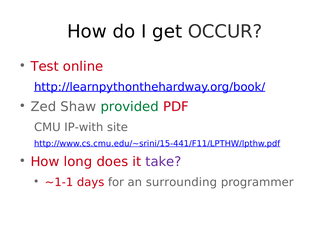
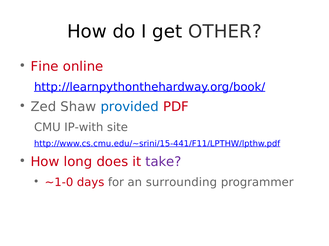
OCCUR: OCCUR -> OTHER
Test: Test -> Fine
provided colour: green -> blue
~1-1: ~1-1 -> ~1-0
